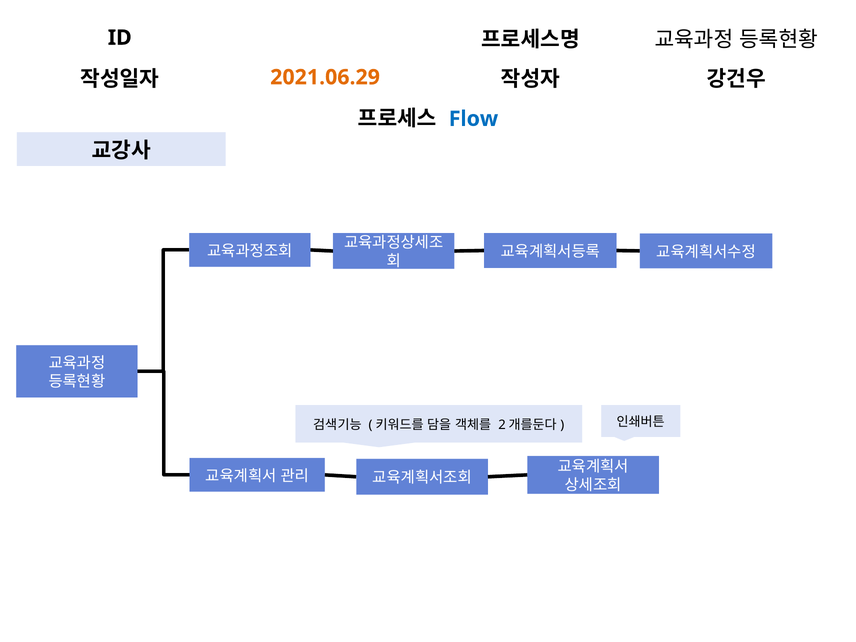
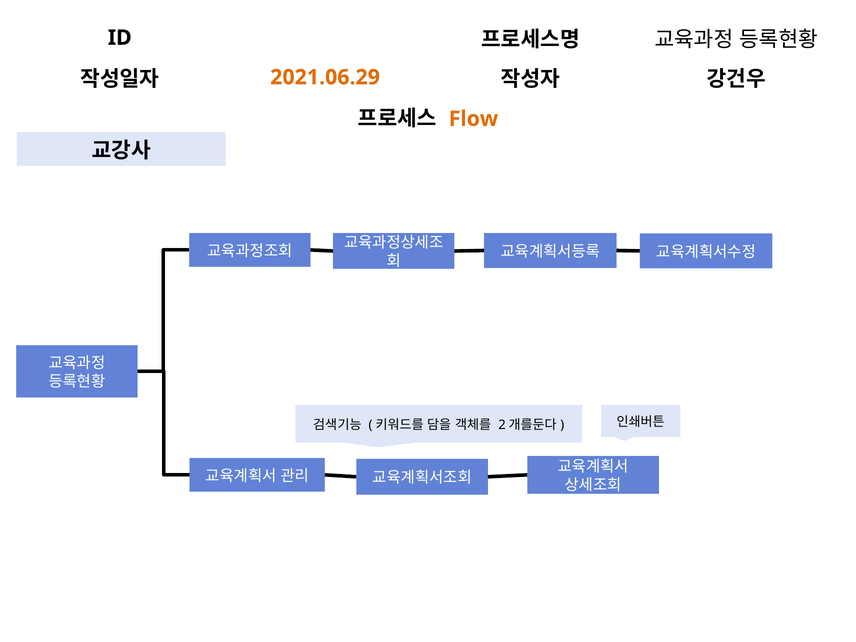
Flow colour: blue -> orange
